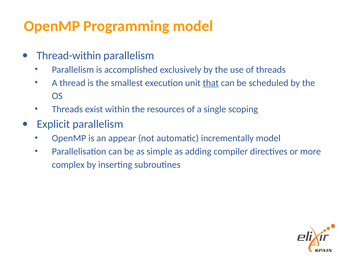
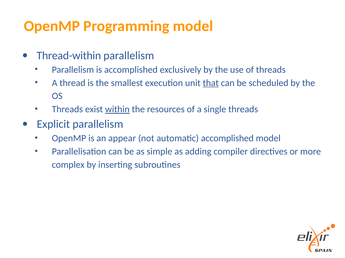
within underline: none -> present
single scoping: scoping -> threads
automatic incrementally: incrementally -> accomplished
